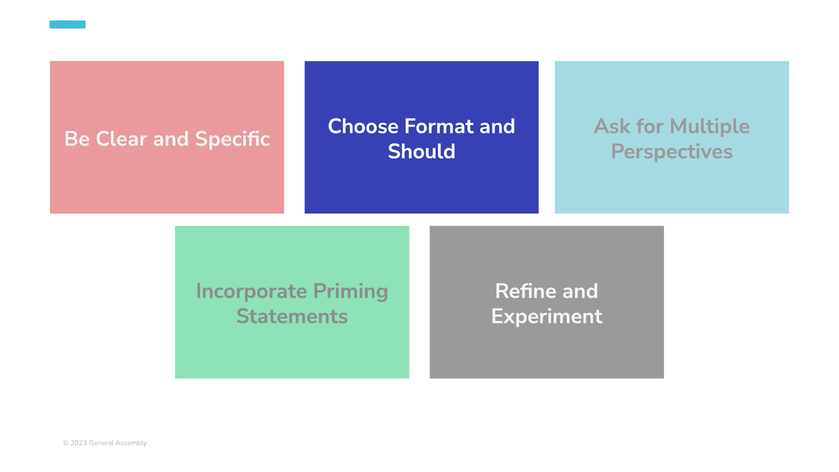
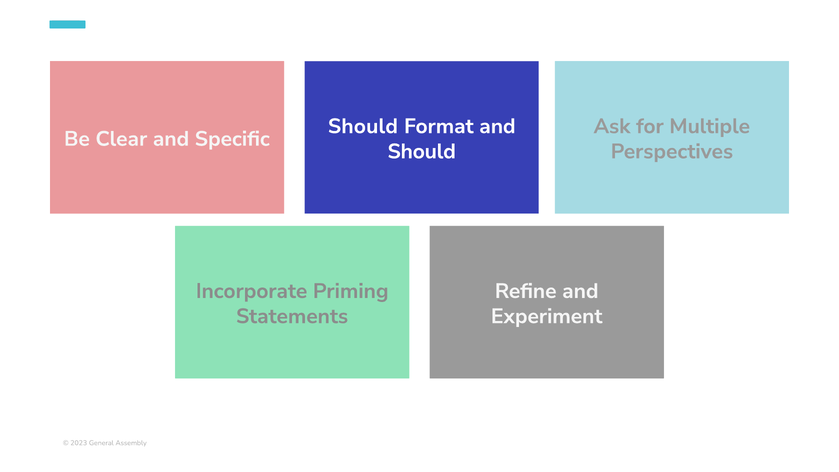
Choose at (363, 126): Choose -> Should
